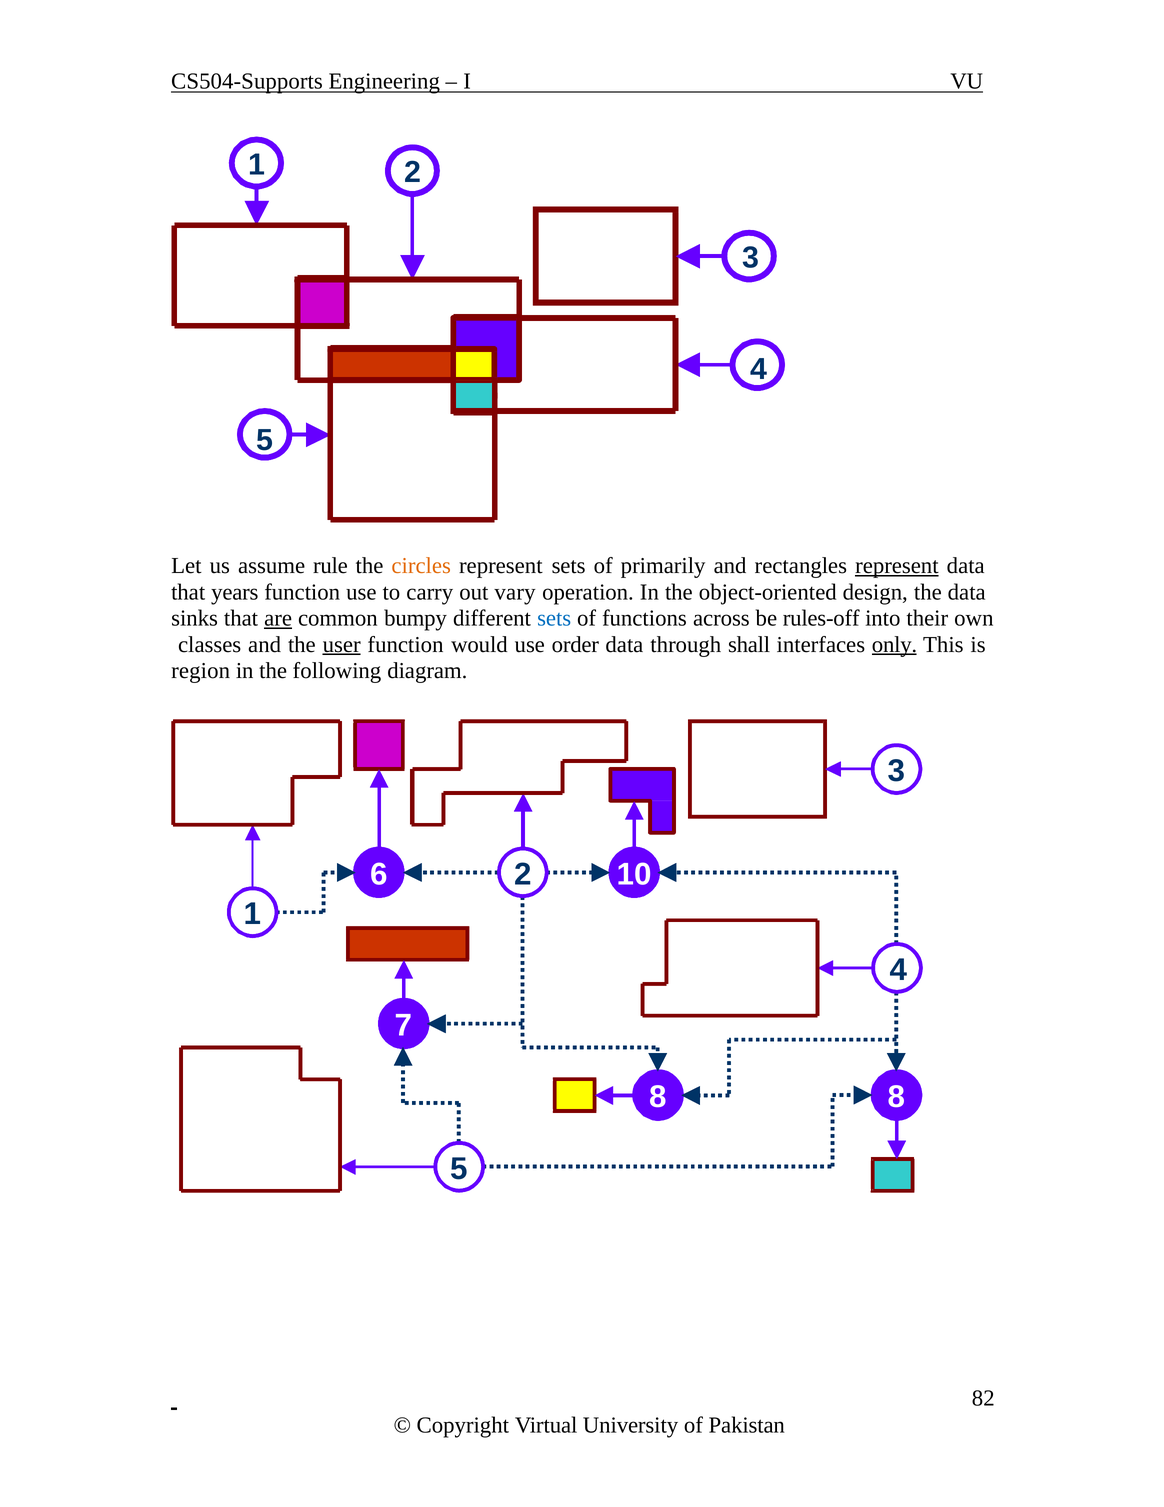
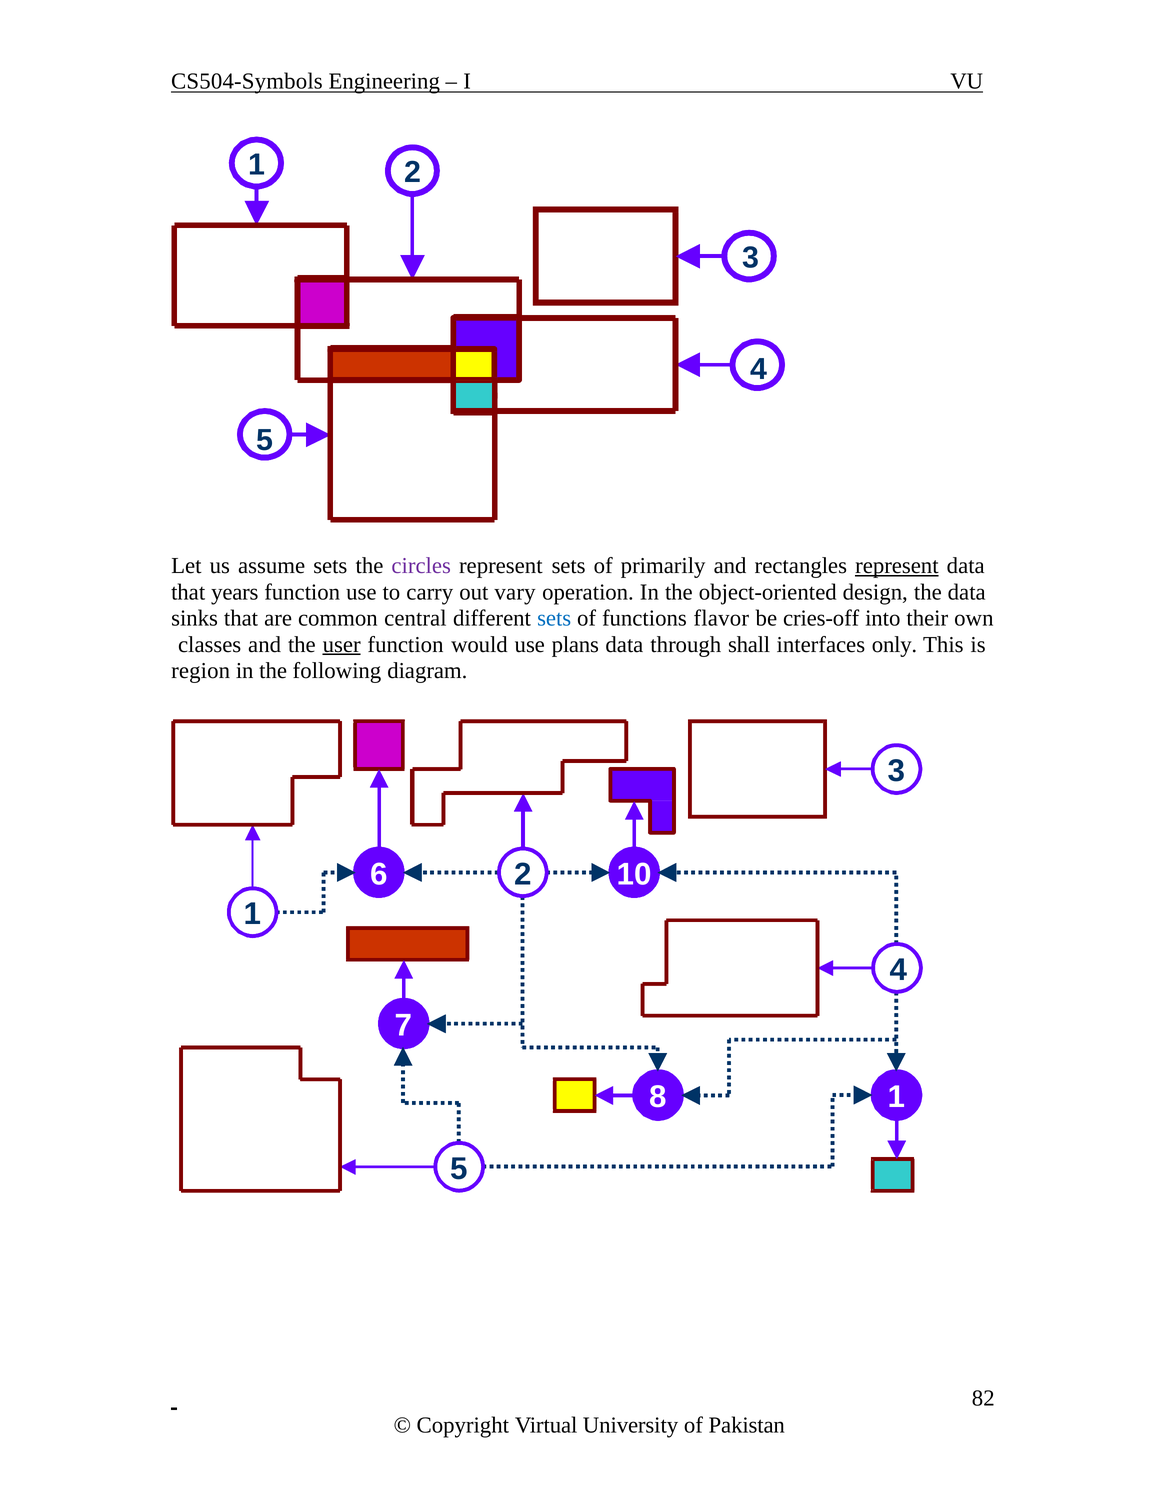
CS504-Supports: CS504-Supports -> CS504-Symbols
assume rule: rule -> sets
circles colour: orange -> purple
are underline: present -> none
bumpy: bumpy -> central
across: across -> flavor
rules-off: rules-off -> cries-off
order: order -> plans
only underline: present -> none
8 8: 8 -> 1
